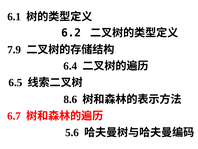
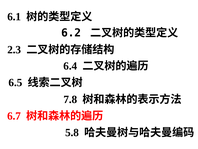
7.9: 7.9 -> 2.3
8.6: 8.6 -> 7.8
5.6: 5.6 -> 5.8
